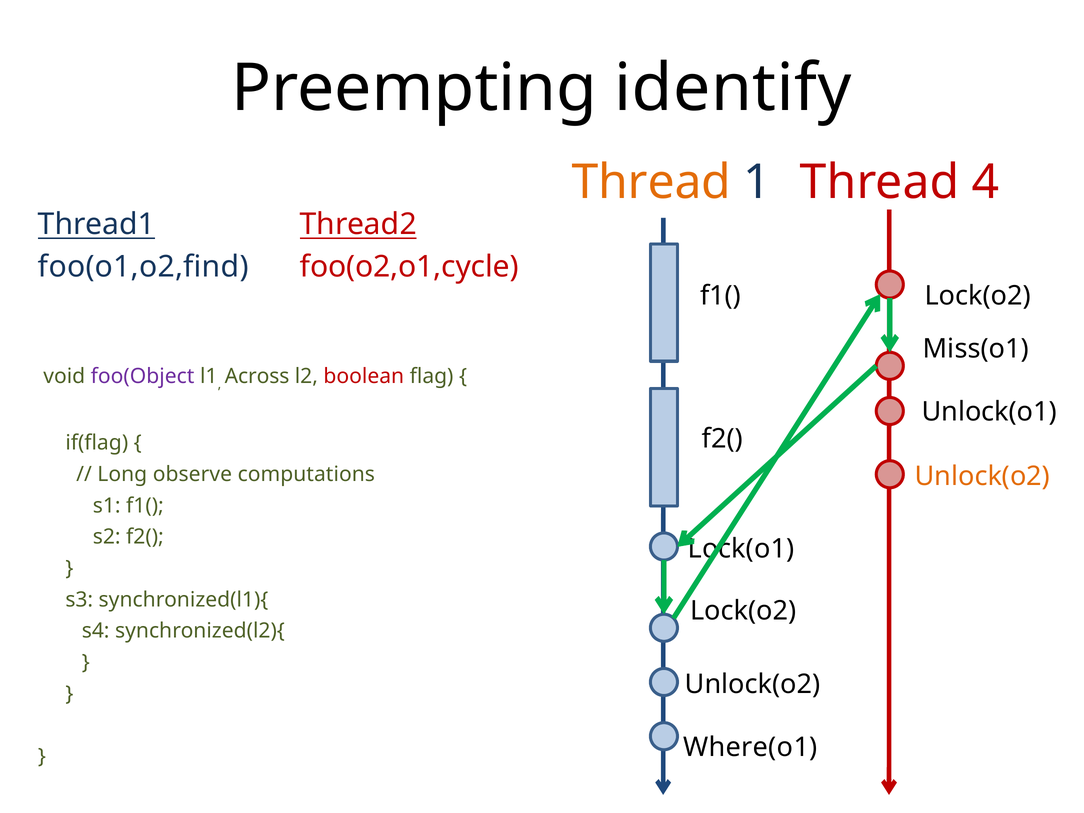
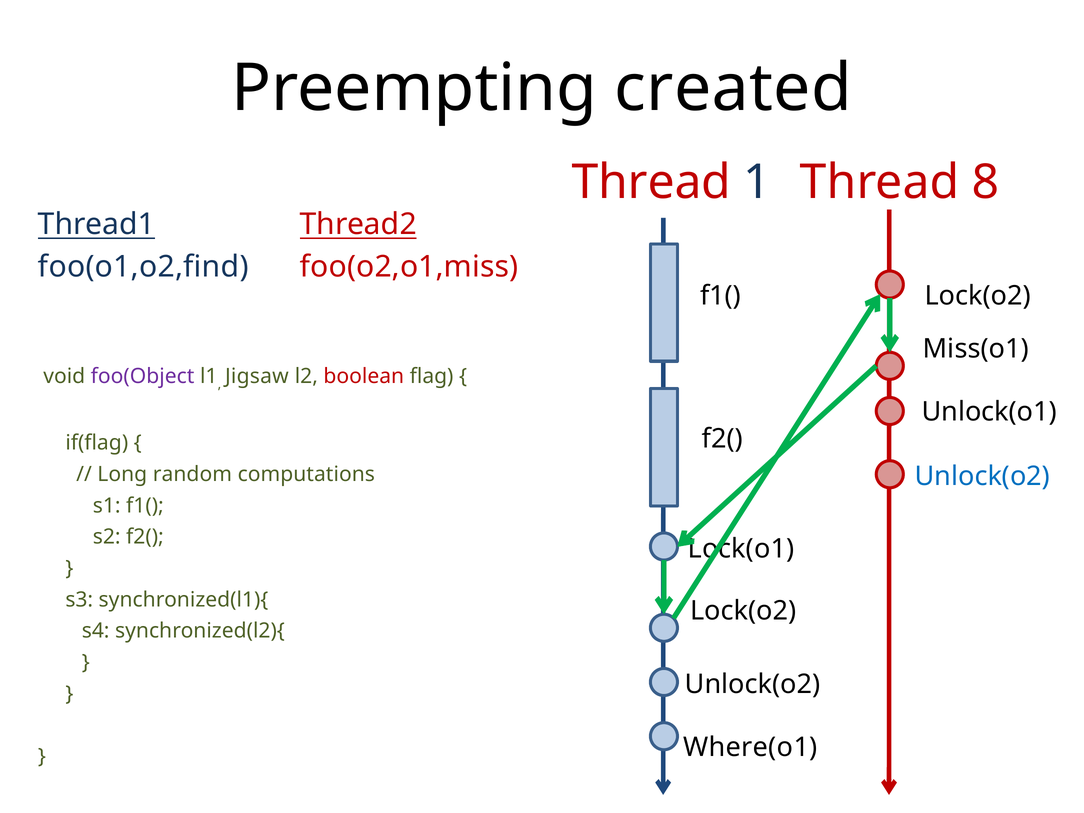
identify: identify -> created
Thread at (651, 182) colour: orange -> red
4: 4 -> 8
foo(o2,o1,cycle: foo(o2,o1,cycle -> foo(o2,o1,miss
Across: Across -> Jigsaw
observe: observe -> random
Unlock(o2 at (982, 477) colour: orange -> blue
